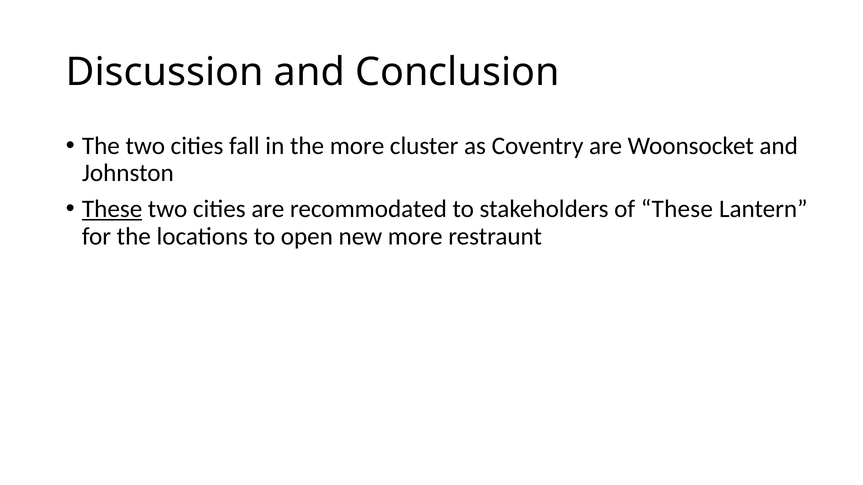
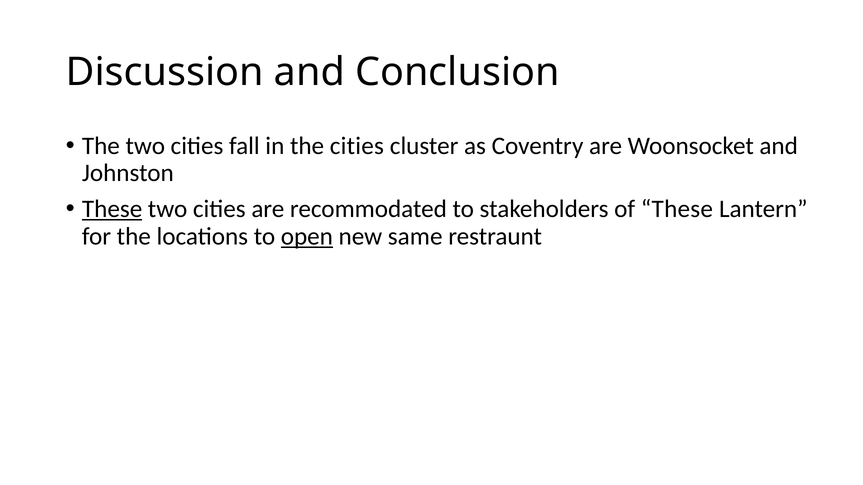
the more: more -> cities
open underline: none -> present
new more: more -> same
